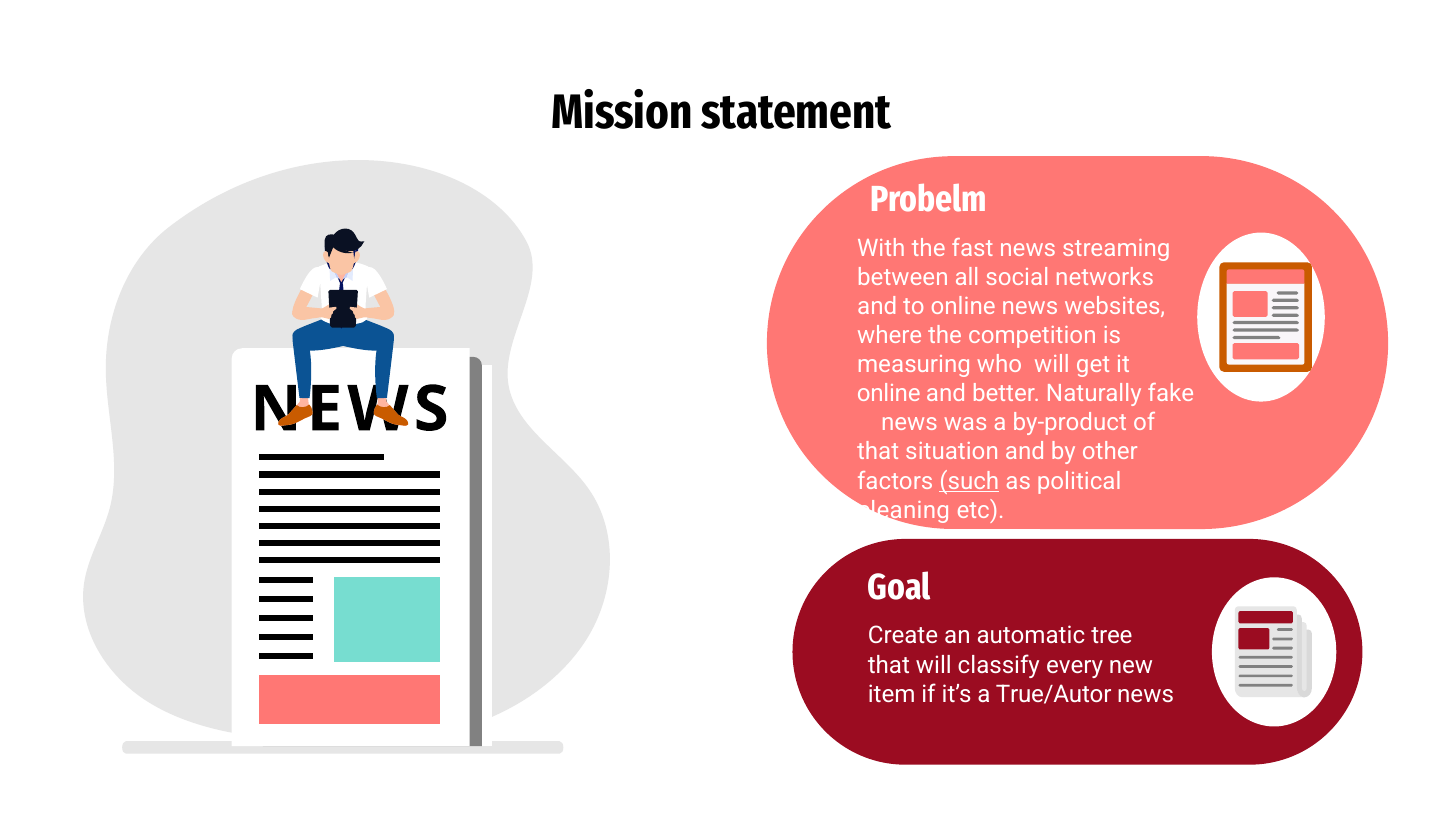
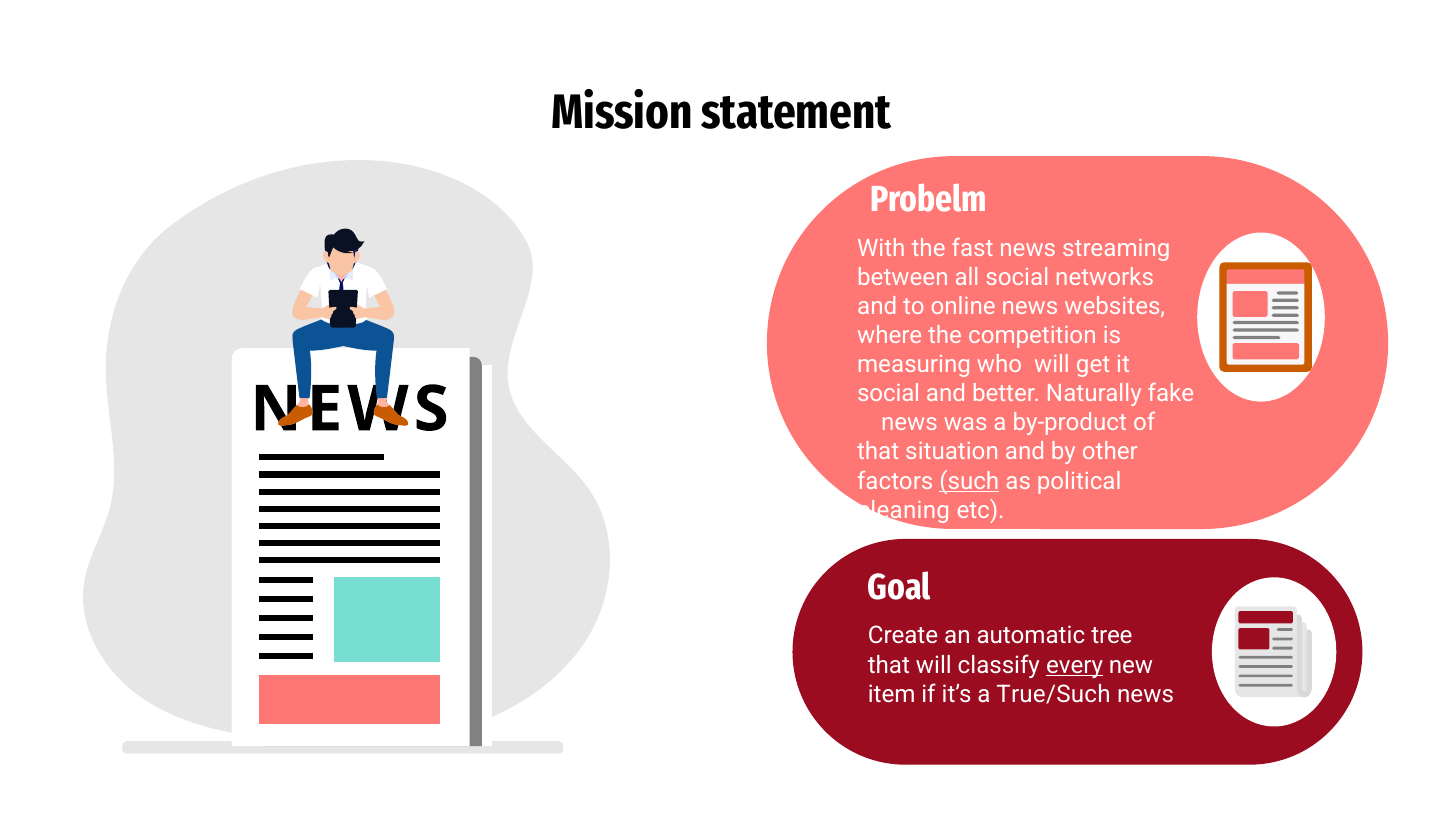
online at (889, 394): online -> social
every underline: none -> present
True/Autor: True/Autor -> True/Such
